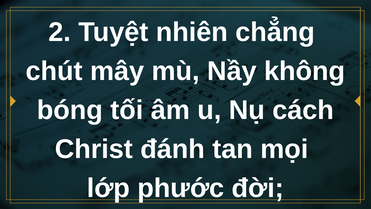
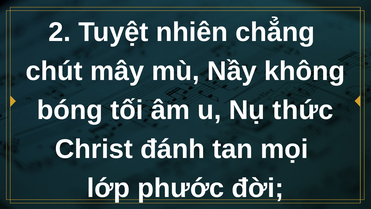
cách: cách -> thức
